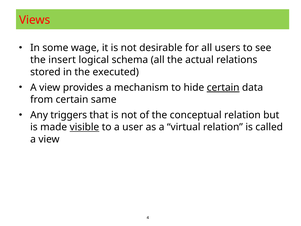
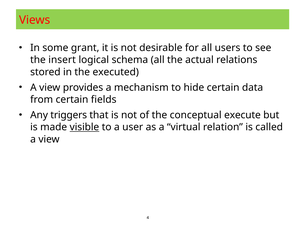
wage: wage -> grant
certain at (223, 87) underline: present -> none
same: same -> fields
conceptual relation: relation -> execute
